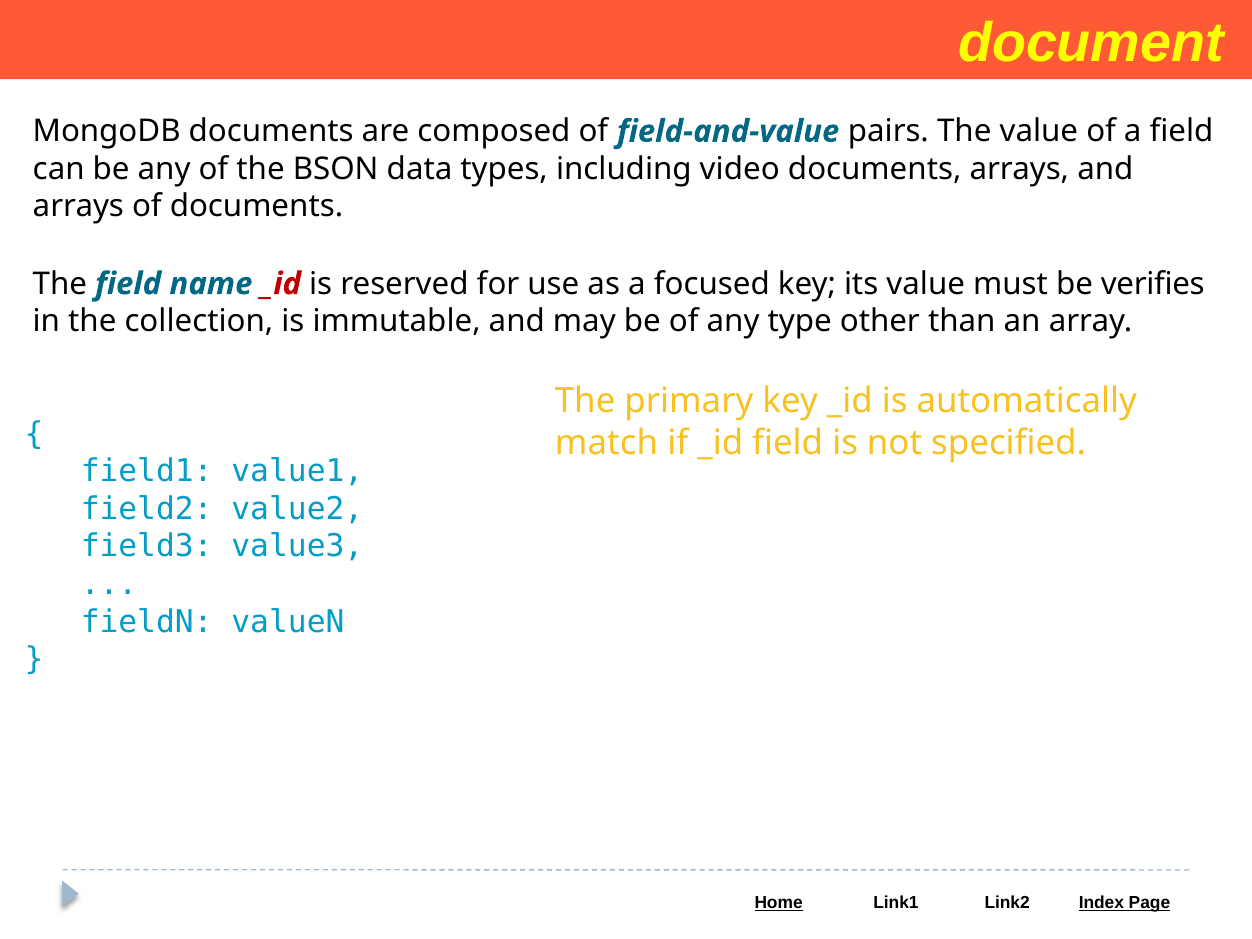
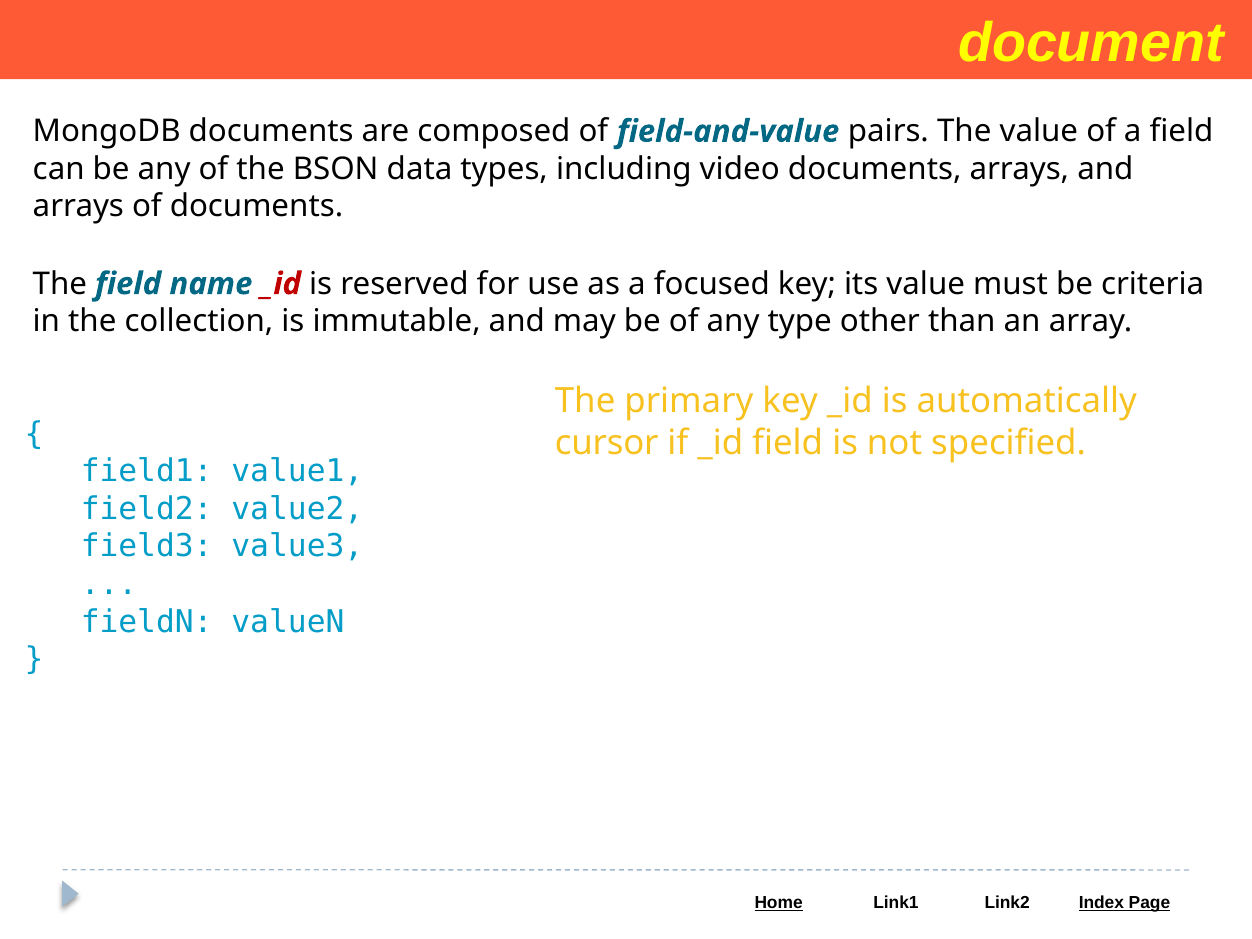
verifies: verifies -> criteria
match: match -> cursor
